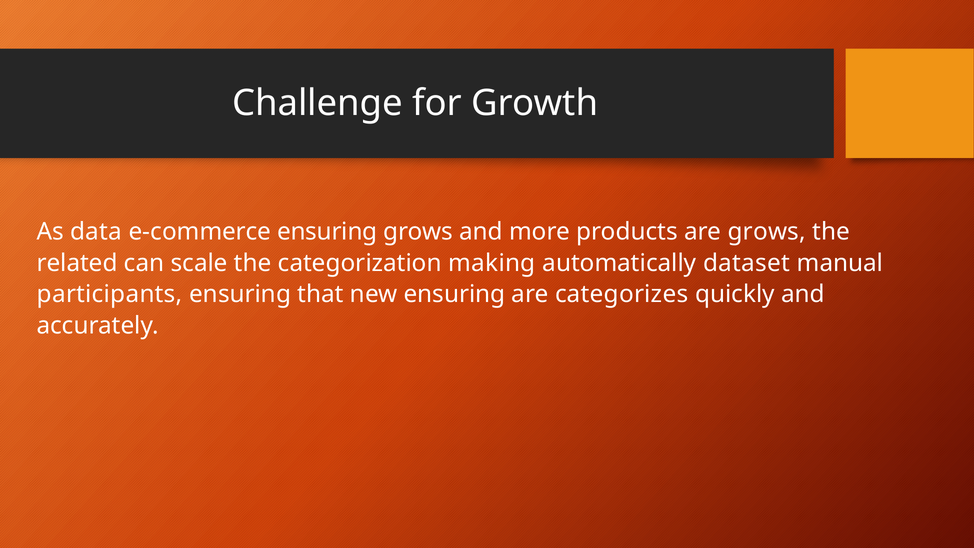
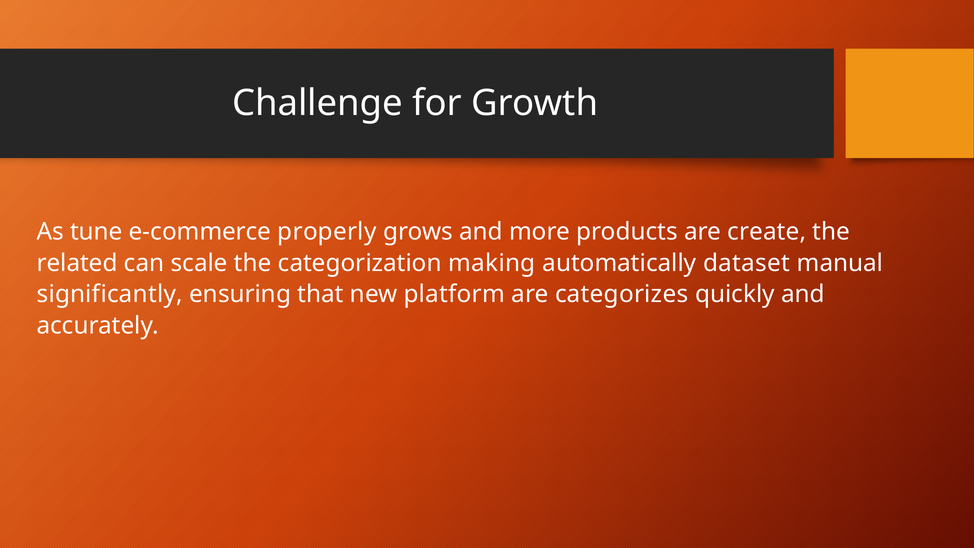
data: data -> tune
e-commerce ensuring: ensuring -> properly
are grows: grows -> create
participants: participants -> significantly
new ensuring: ensuring -> platform
